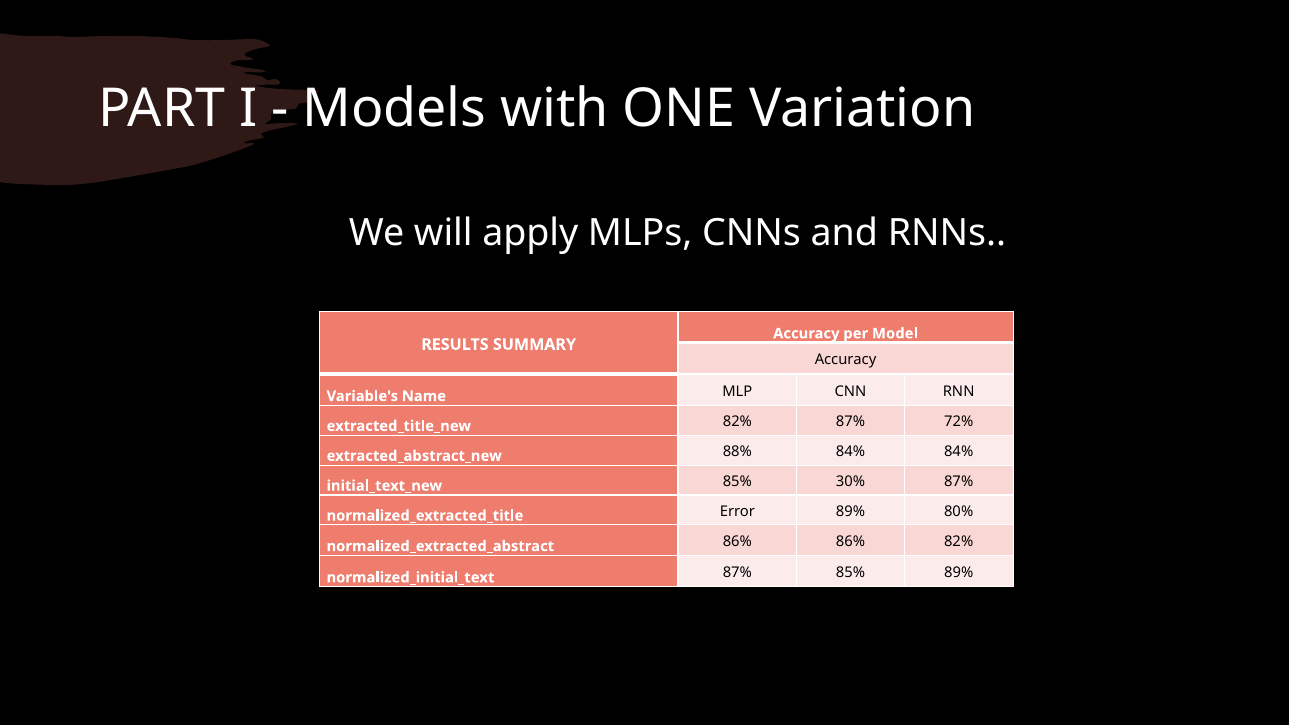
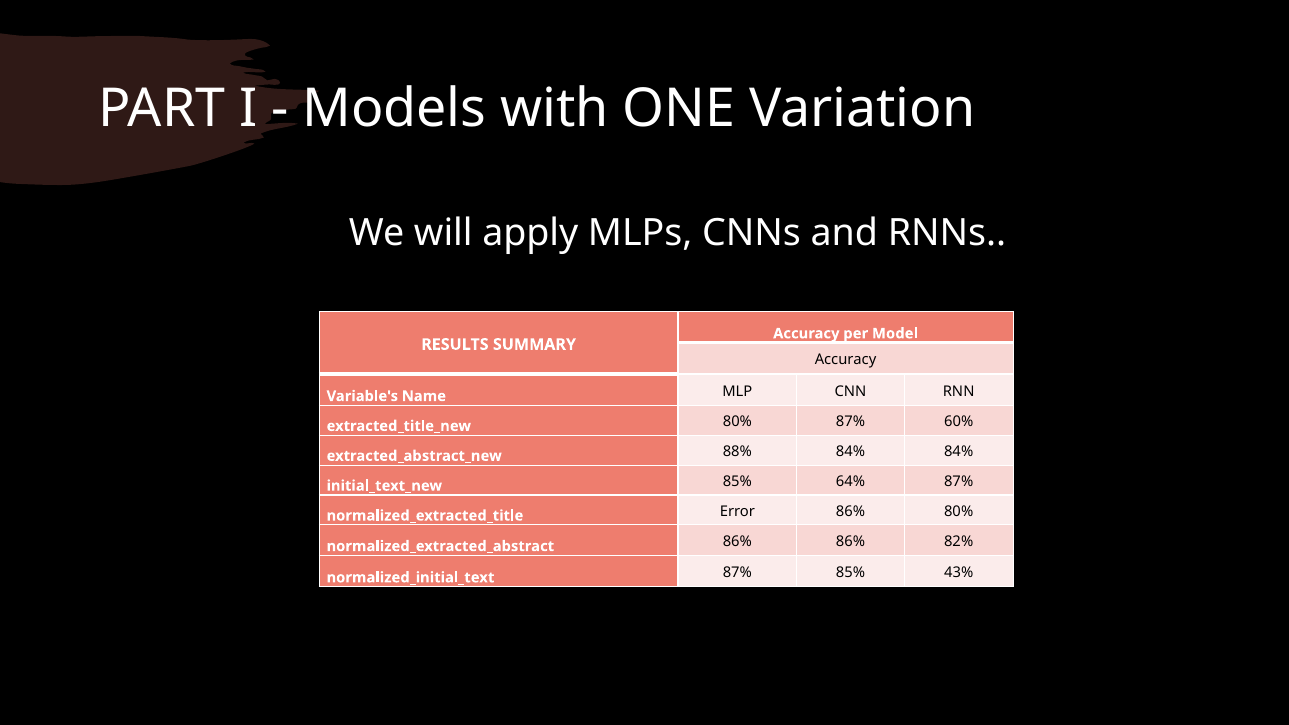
82% at (737, 422): 82% -> 80%
72%: 72% -> 60%
30%: 30% -> 64%
Error 89%: 89% -> 86%
85% 89%: 89% -> 43%
